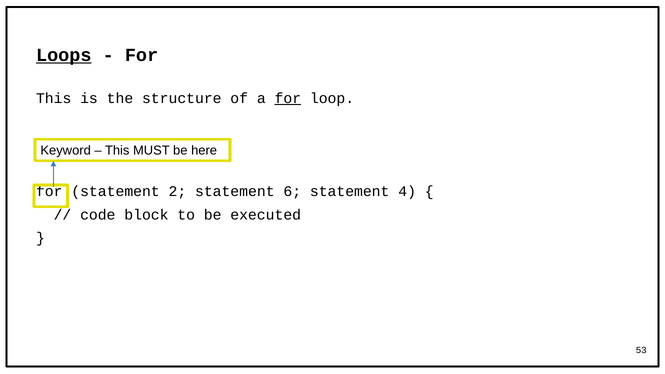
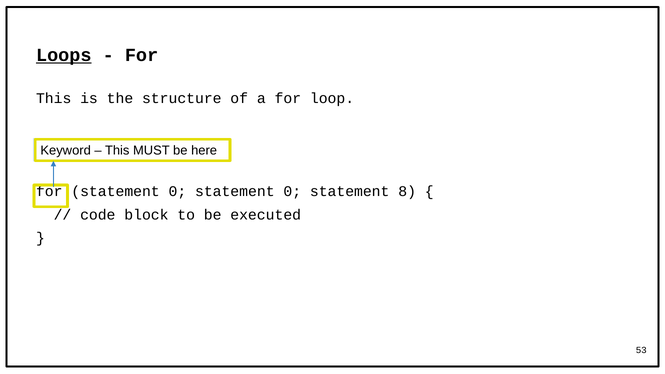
for at (288, 98) underline: present -> none
for statement 2: 2 -> 0
6 at (292, 191): 6 -> 0
4: 4 -> 8
